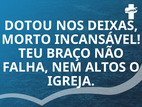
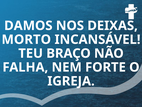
DOTOU: DOTOU -> DAMOS
ALTOS: ALTOS -> FORTE
